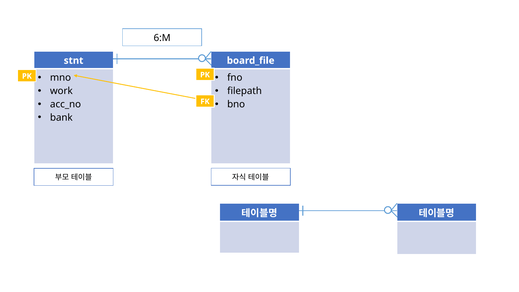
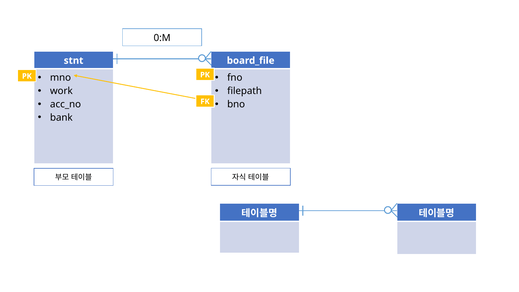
6:M: 6:M -> 0:M
